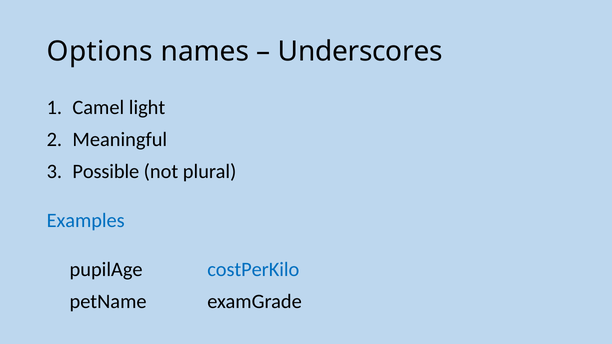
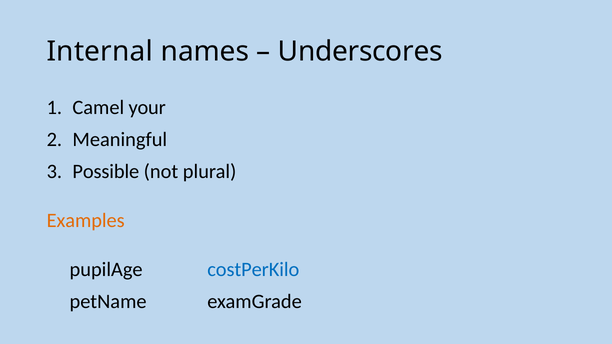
Options: Options -> Internal
light: light -> your
Examples colour: blue -> orange
